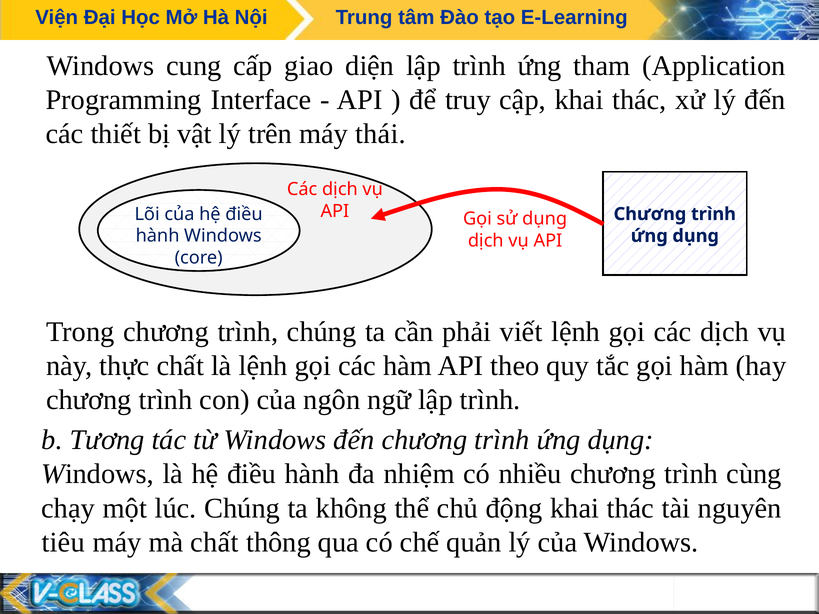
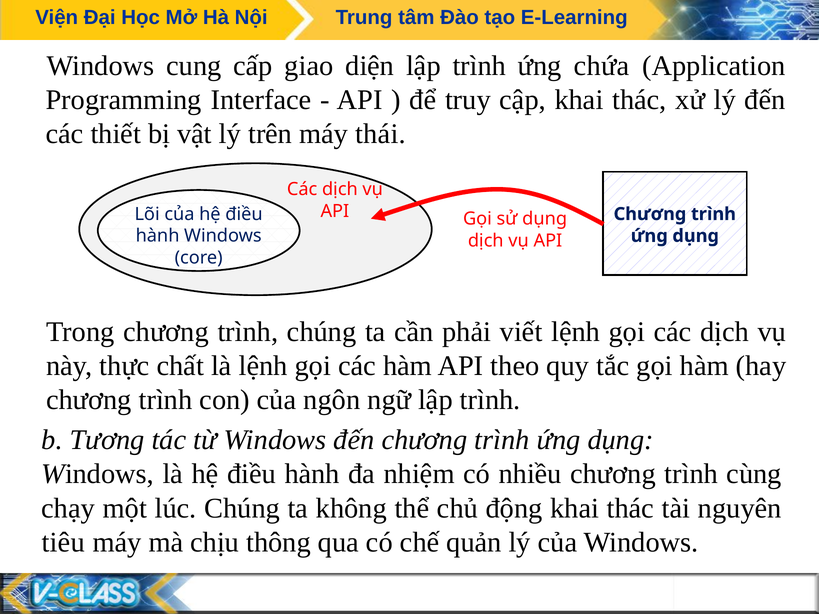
tham: tham -> chứa
mà chất: chất -> chịu
